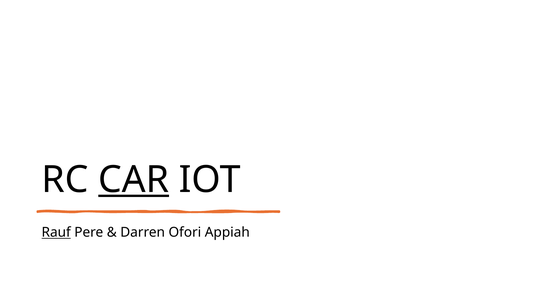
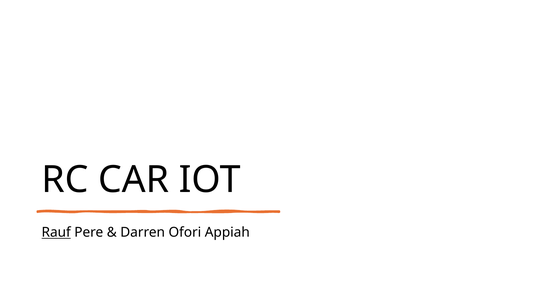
CAR underline: present -> none
